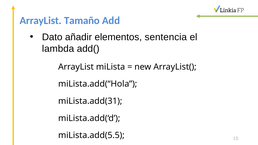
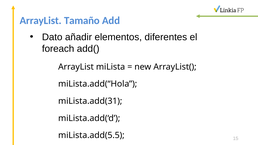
sentencia: sentencia -> diferentes
lambda: lambda -> foreach
